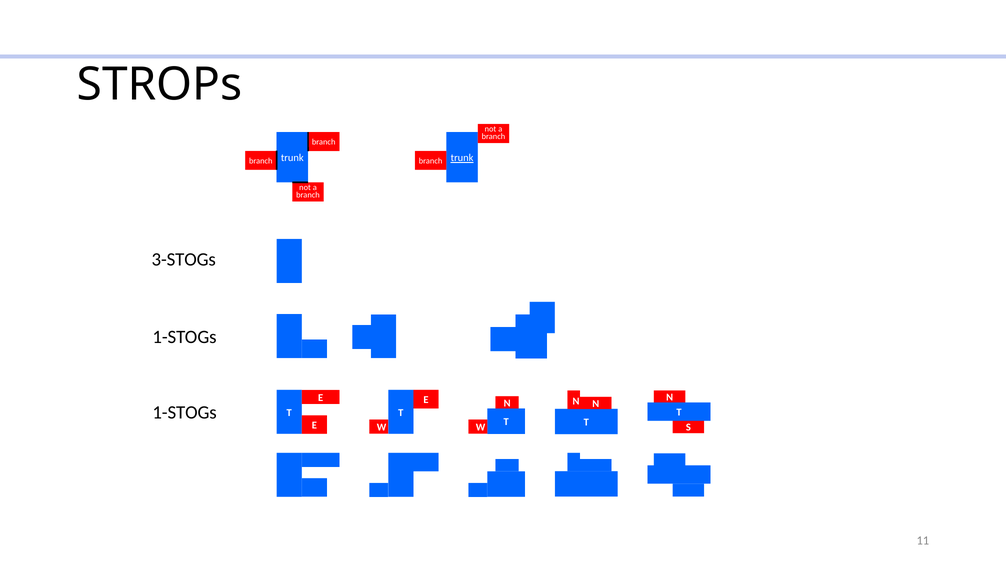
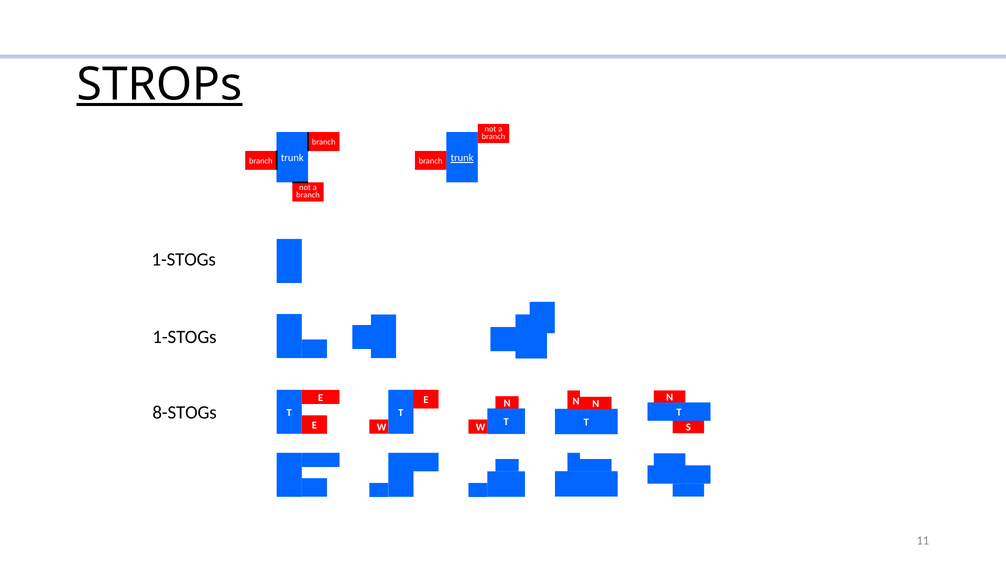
STROPs underline: none -> present
3-STOGs at (184, 259): 3-STOGs -> 1-STOGs
1-STOGs at (185, 412): 1-STOGs -> 8-STOGs
